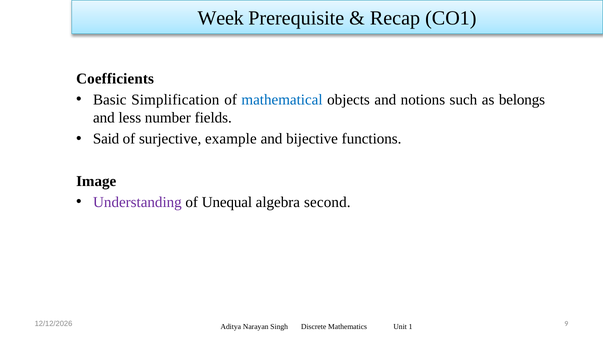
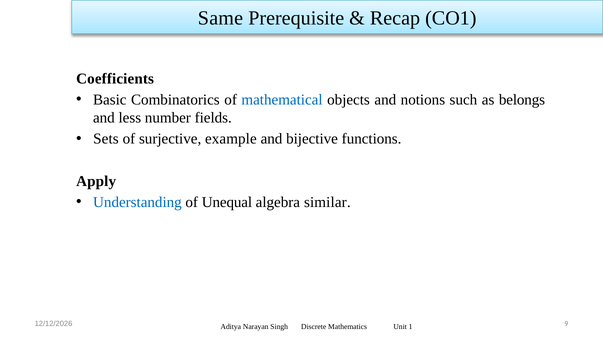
Week: Week -> Same
Simplification: Simplification -> Combinatorics
Said: Said -> Sets
Image: Image -> Apply
Understanding colour: purple -> blue
second: second -> similar
